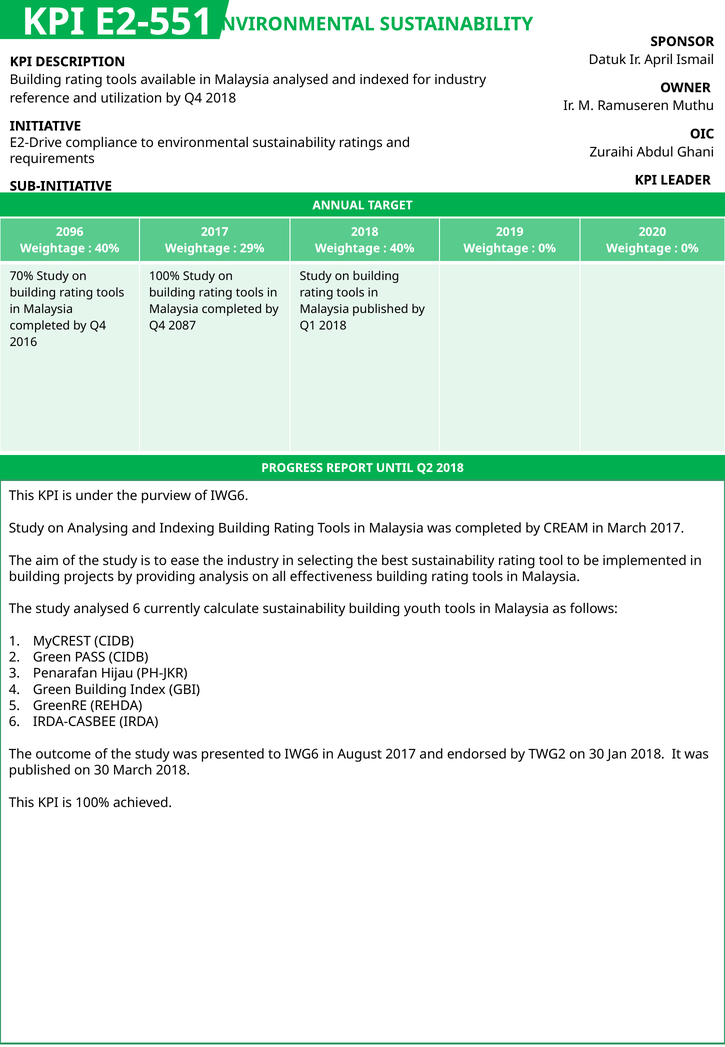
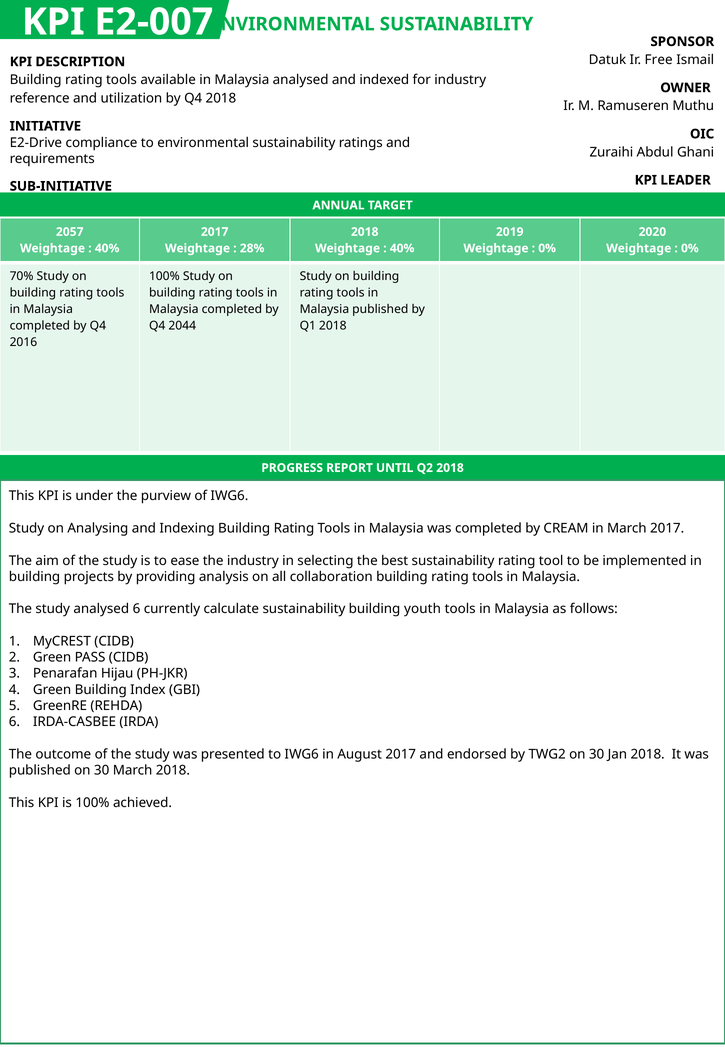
E2-551: E2-551 -> E2-007
April: April -> Free
2096: 2096 -> 2057
29%: 29% -> 28%
2087: 2087 -> 2044
effectiveness: effectiveness -> collaboration
